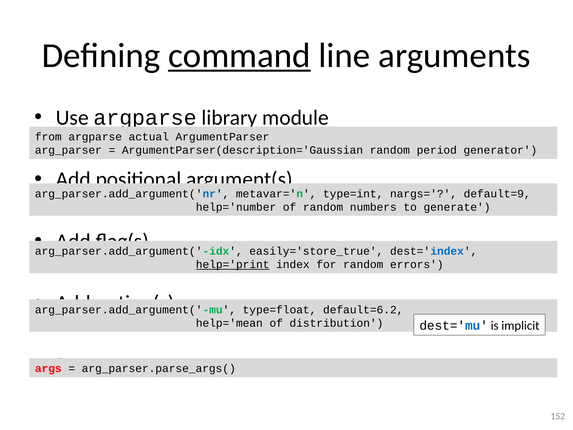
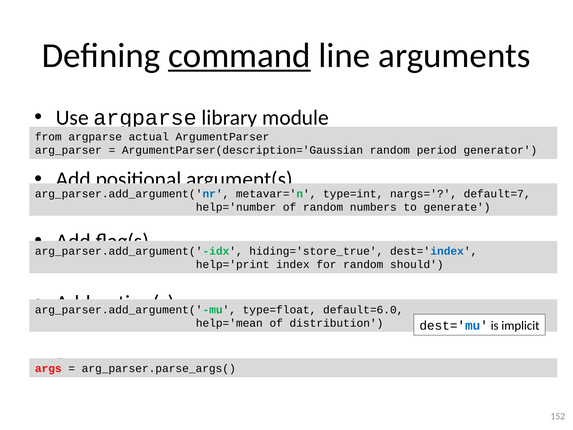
default=9: default=9 -> default=7
easily='store_true: easily='store_true -> hiding='store_true
help='print underline: present -> none
errors: errors -> should
default=6.2: default=6.2 -> default=6.0
